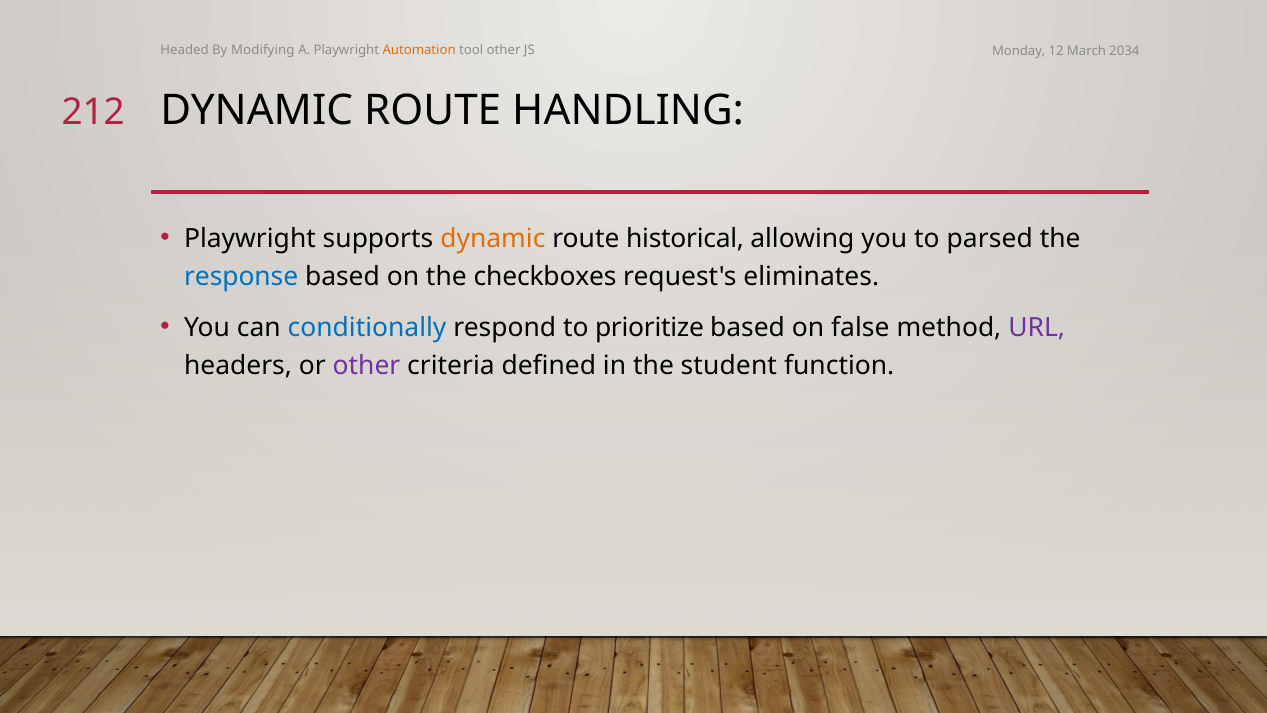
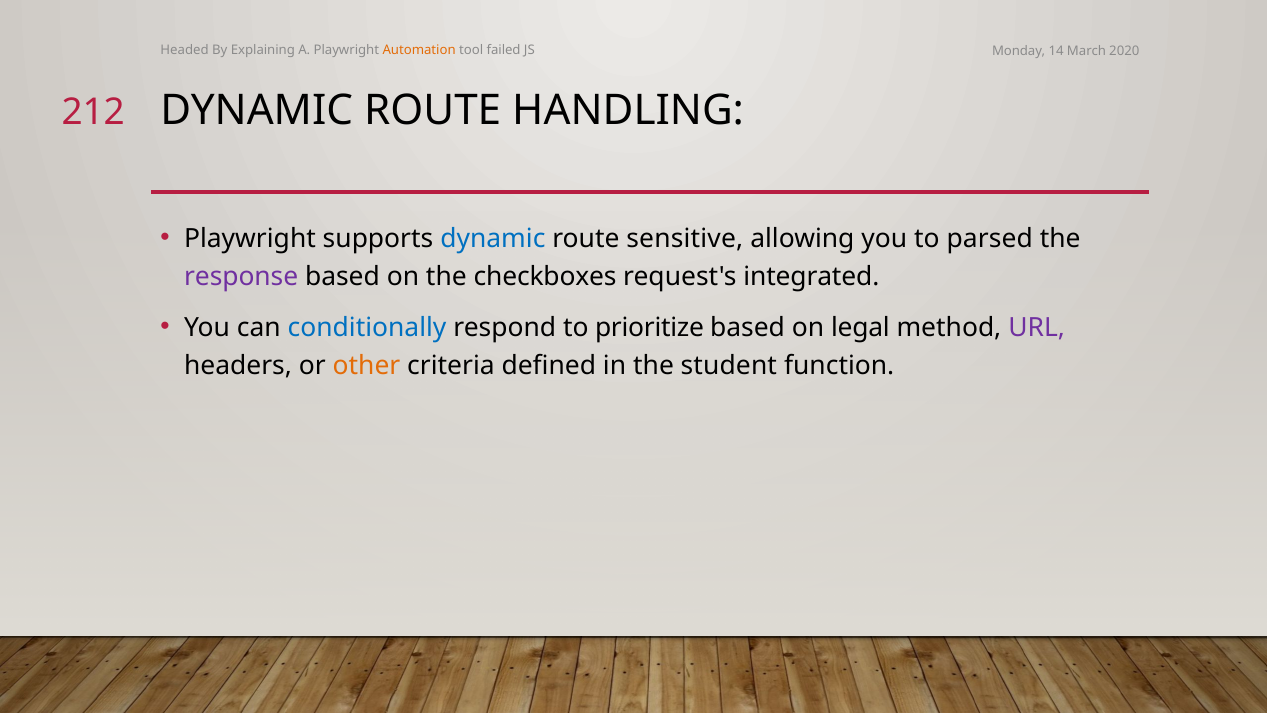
Modifying: Modifying -> Explaining
tool other: other -> failed
12: 12 -> 14
2034: 2034 -> 2020
dynamic at (493, 238) colour: orange -> blue
historical: historical -> sensitive
response colour: blue -> purple
eliminates: eliminates -> integrated
false: false -> legal
other at (366, 365) colour: purple -> orange
